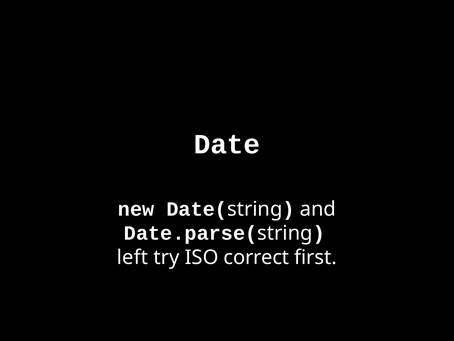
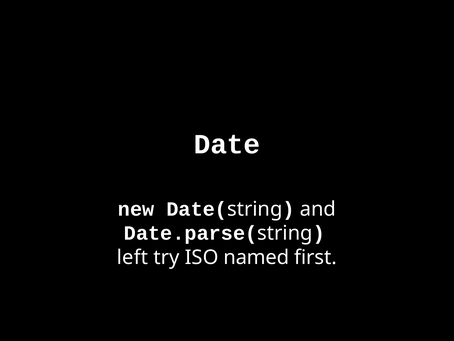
correct: correct -> named
